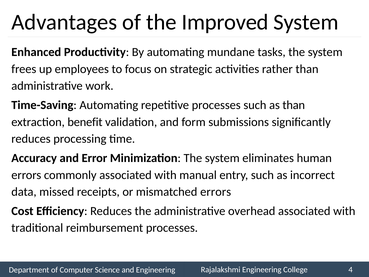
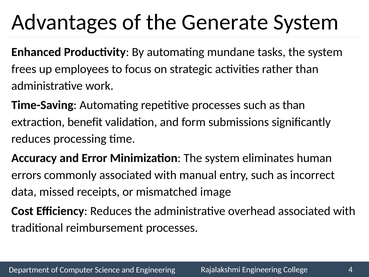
Improved: Improved -> Generate
mismatched errors: errors -> image
